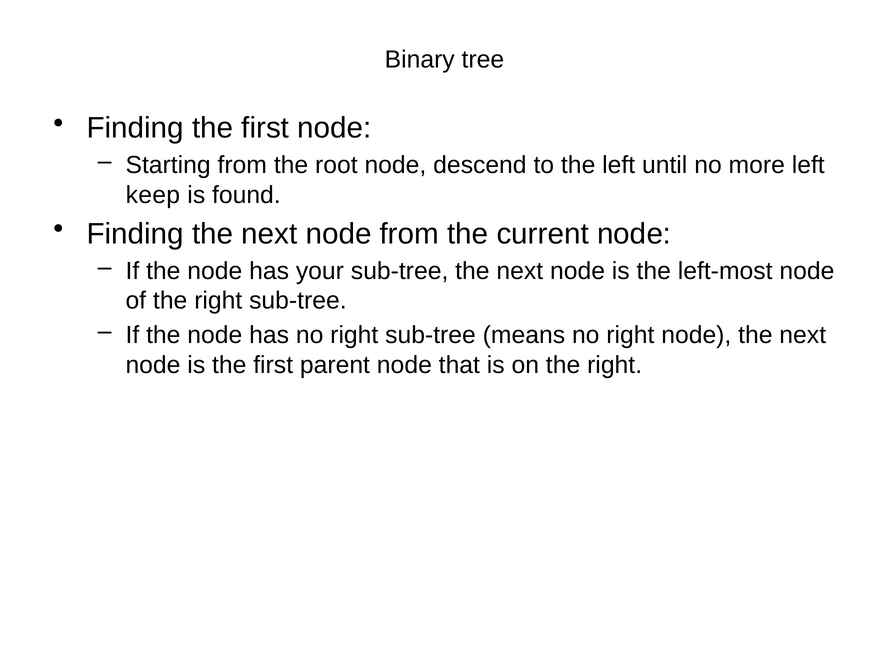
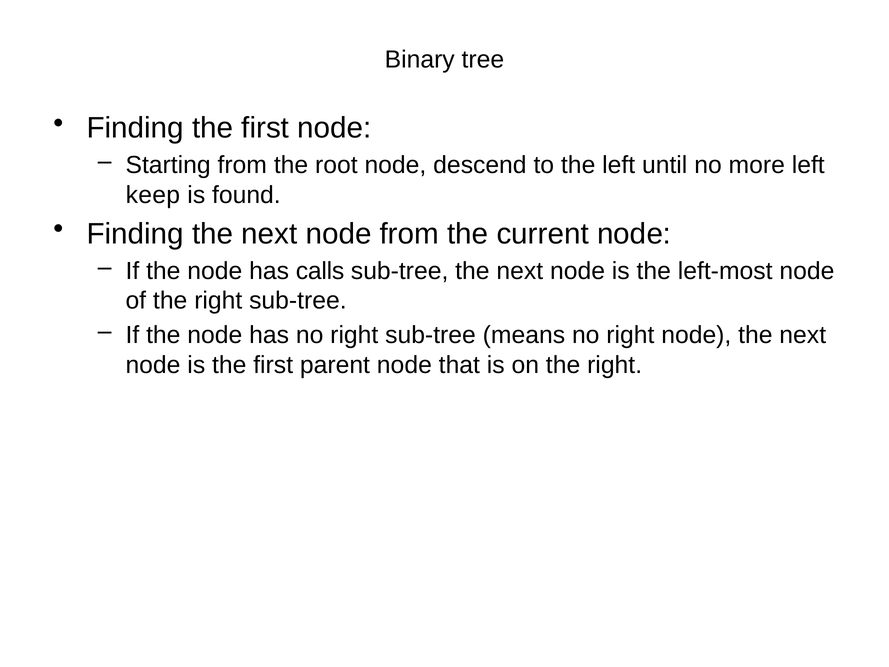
your: your -> calls
